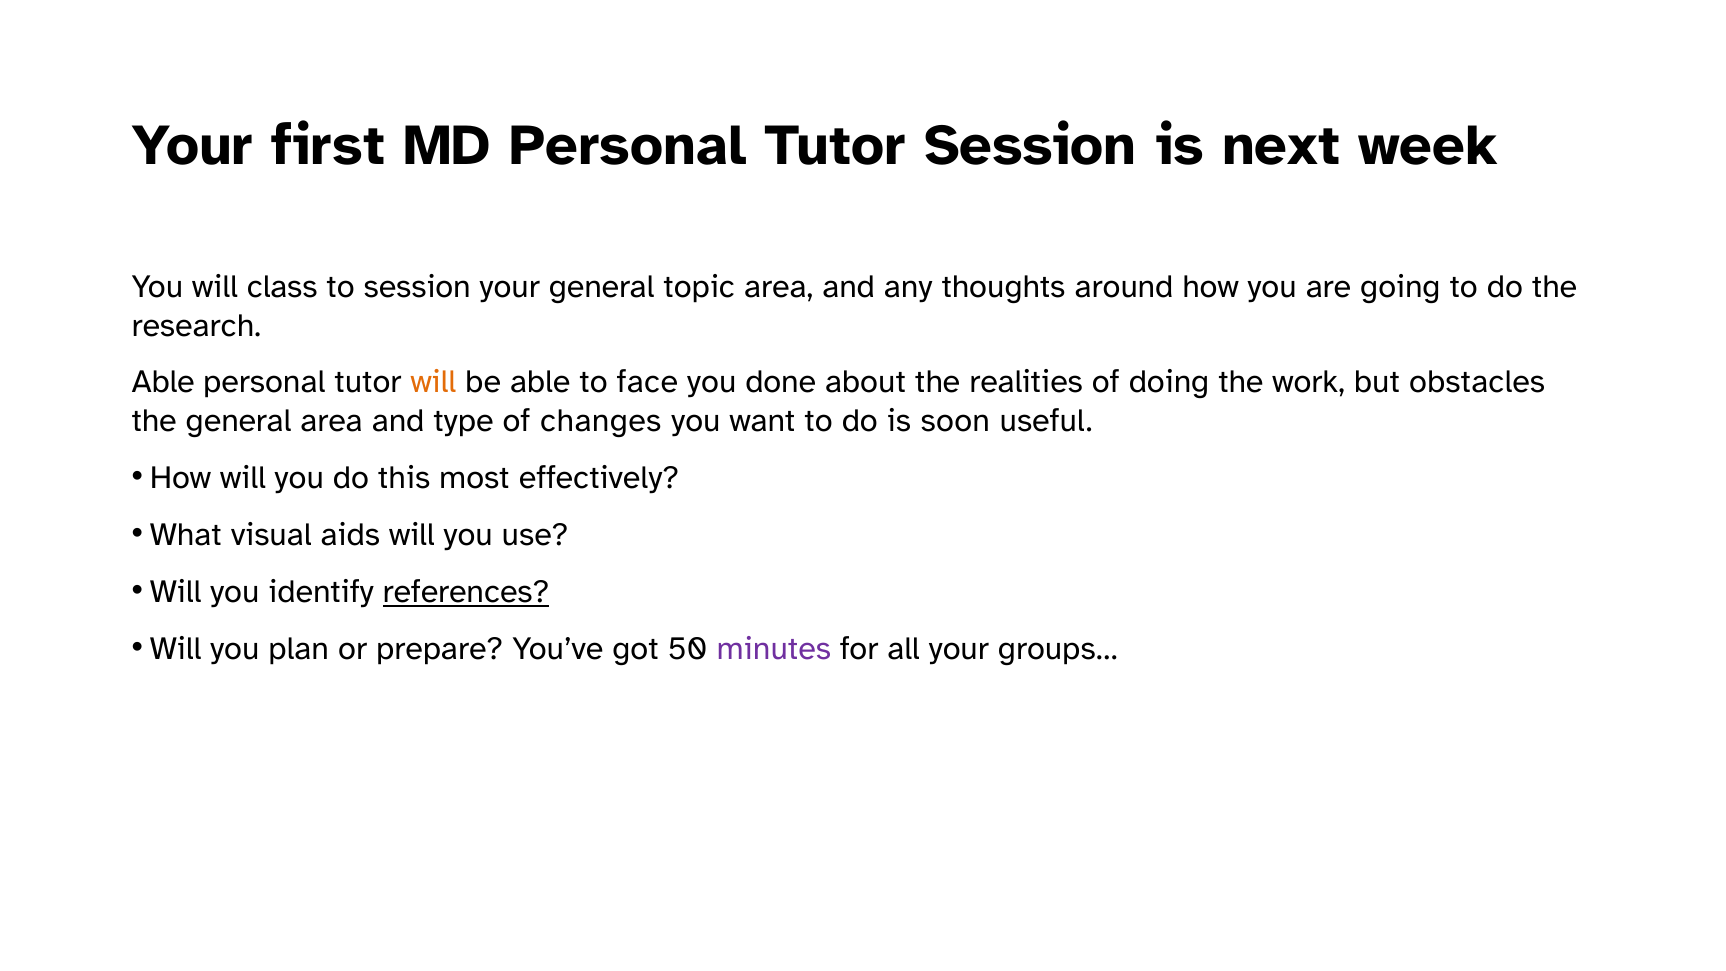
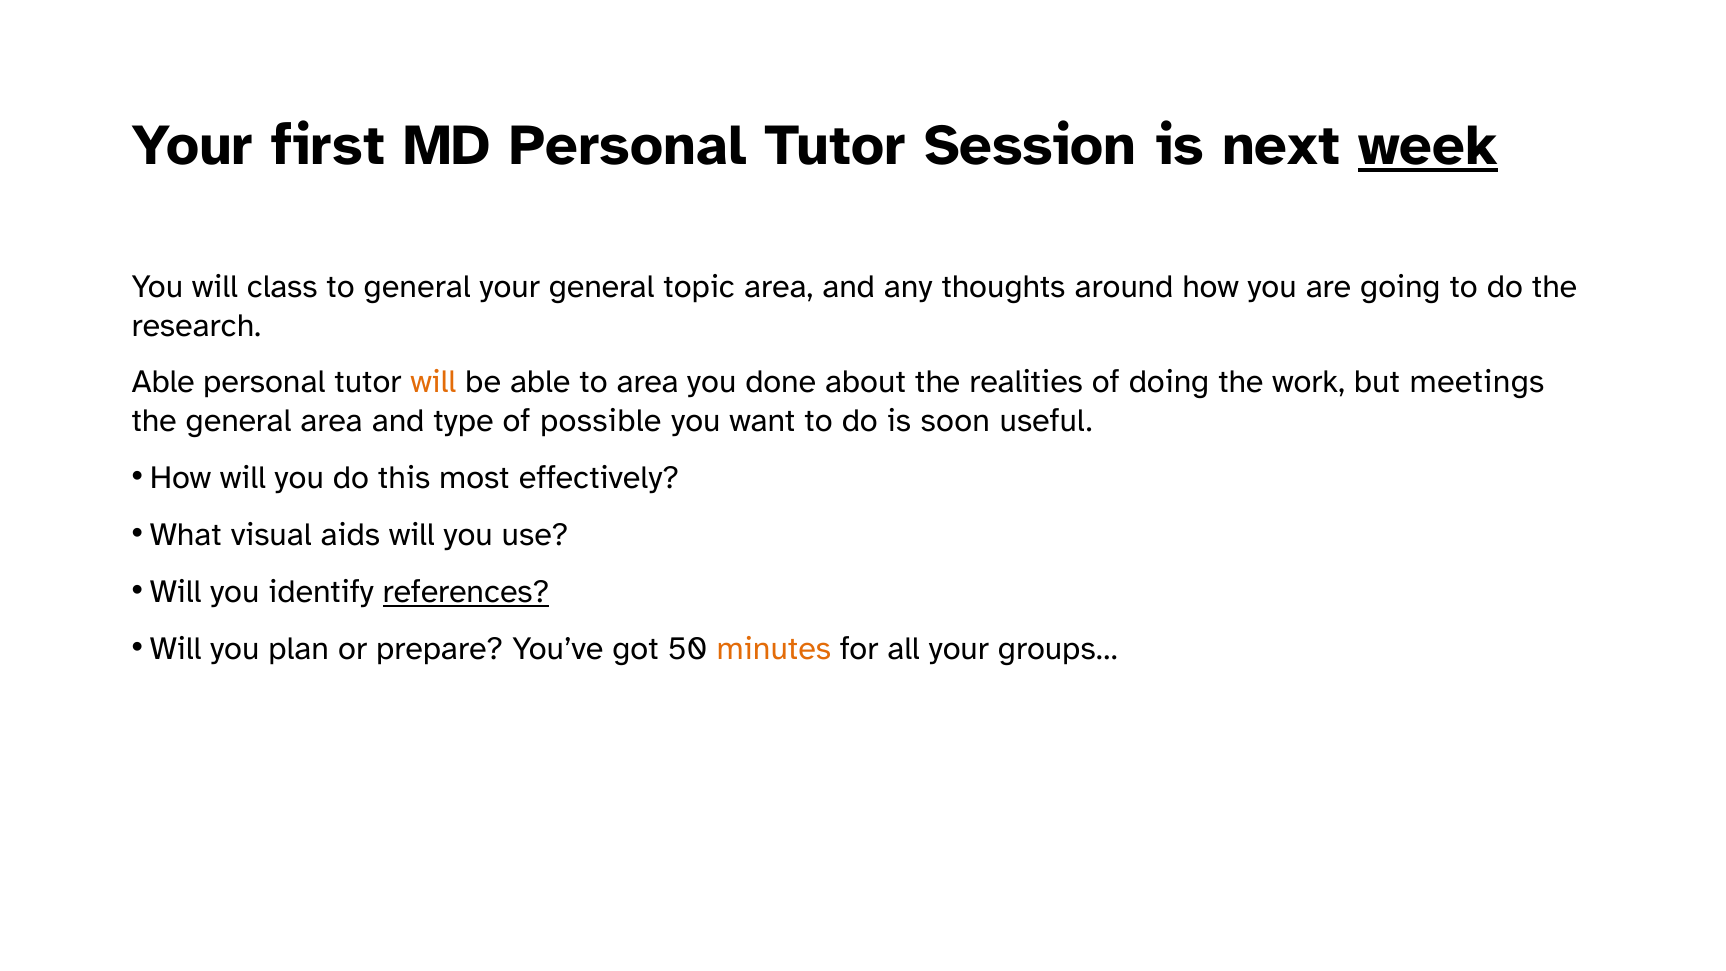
week underline: none -> present
to session: session -> general
to face: face -> area
obstacles: obstacles -> meetings
changes: changes -> possible
minutes colour: purple -> orange
